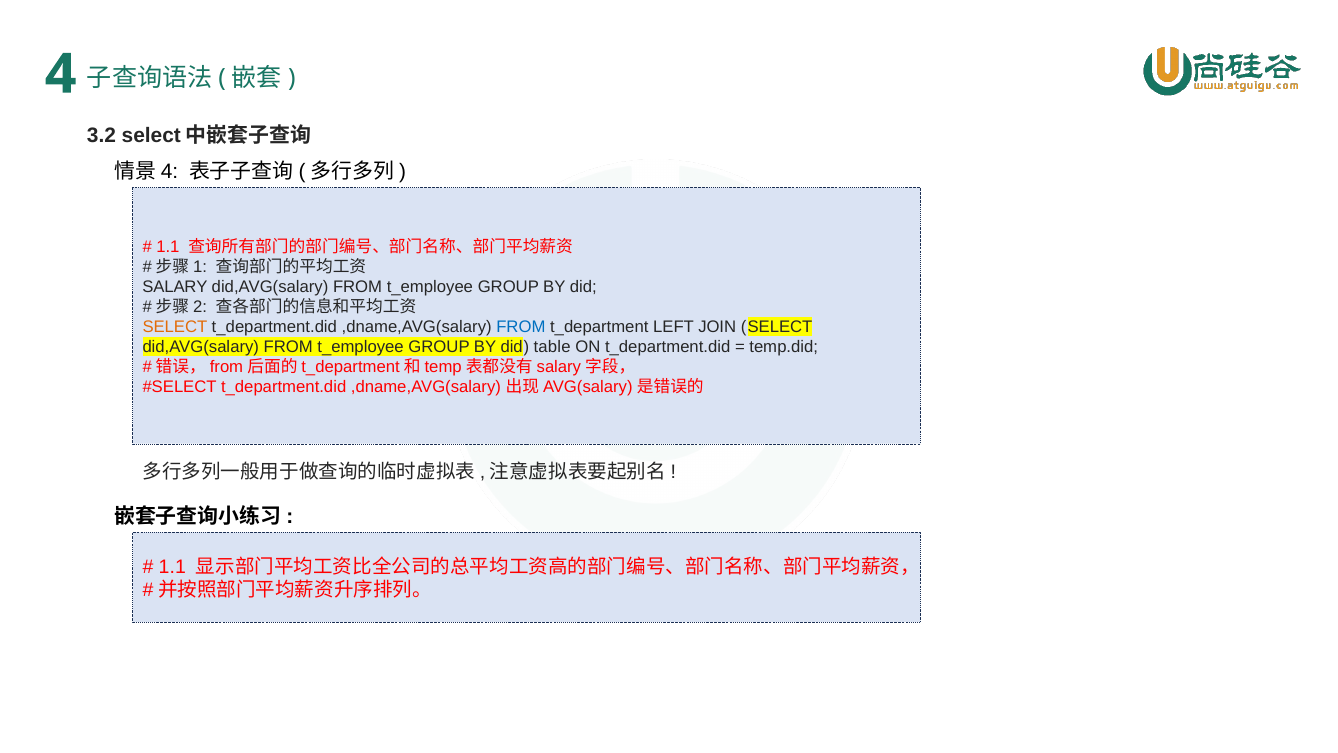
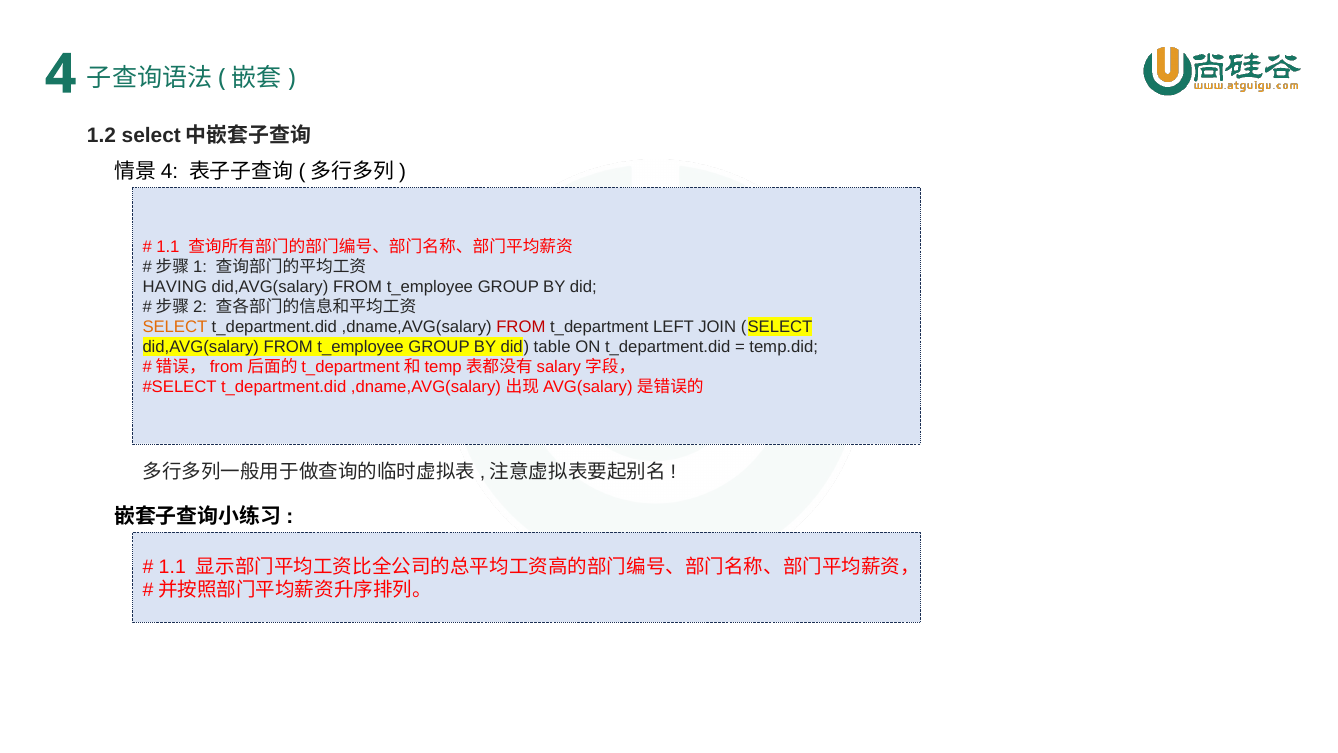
3.2: 3.2 -> 1.2
SALARY: SALARY -> HAVING
FROM at (521, 327) colour: blue -> red
